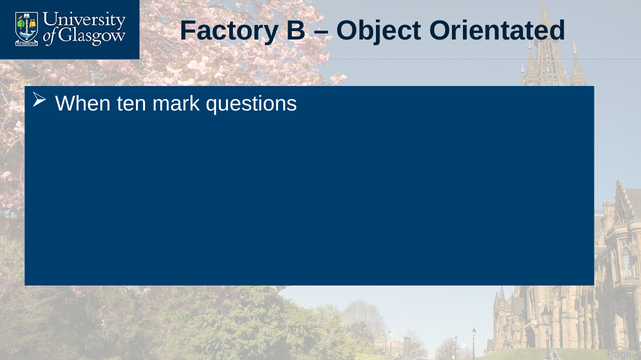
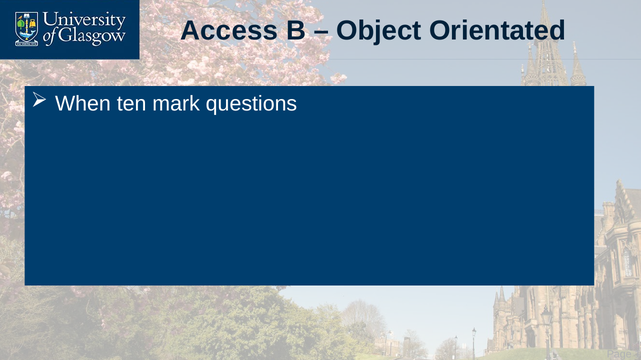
Factory: Factory -> Access
